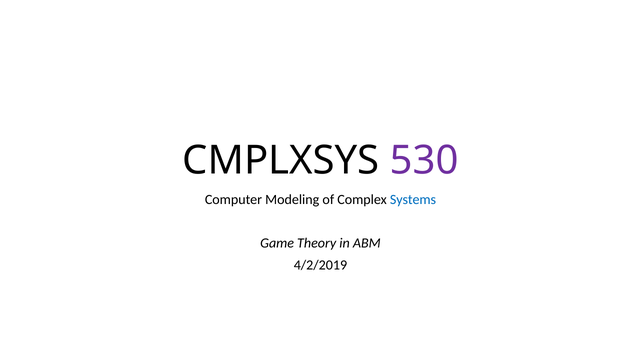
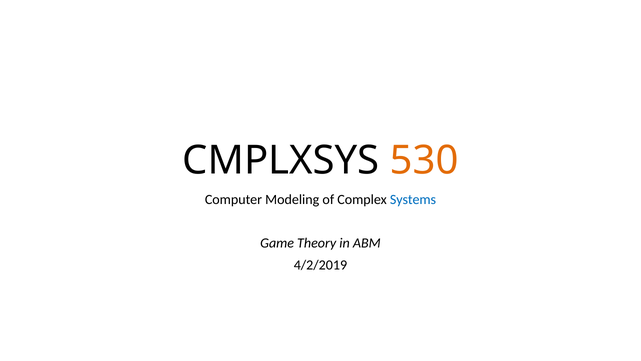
530 colour: purple -> orange
